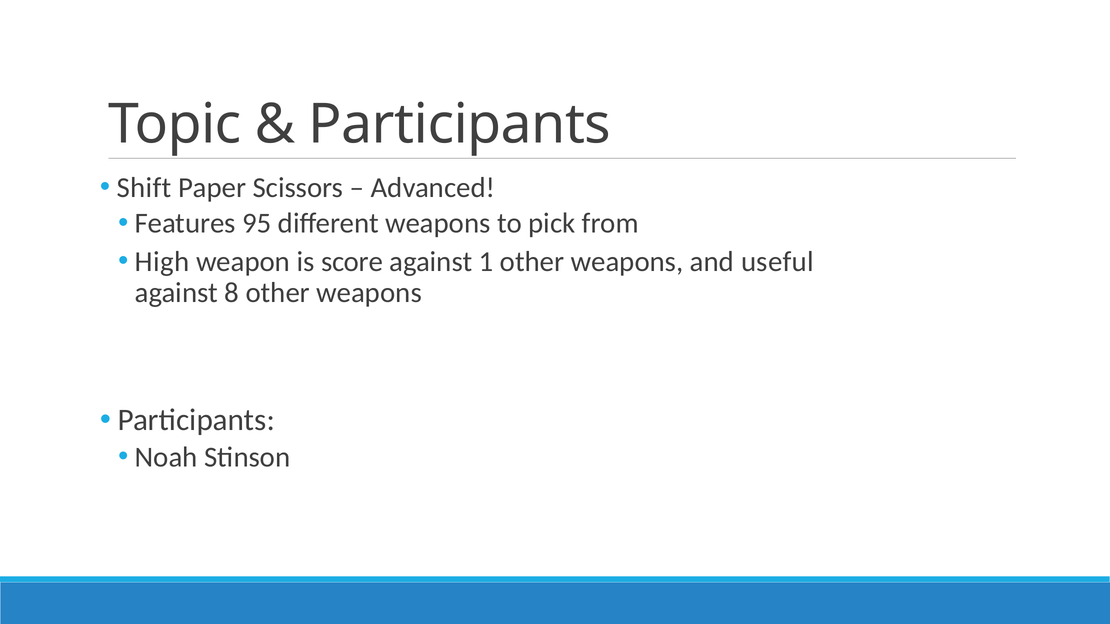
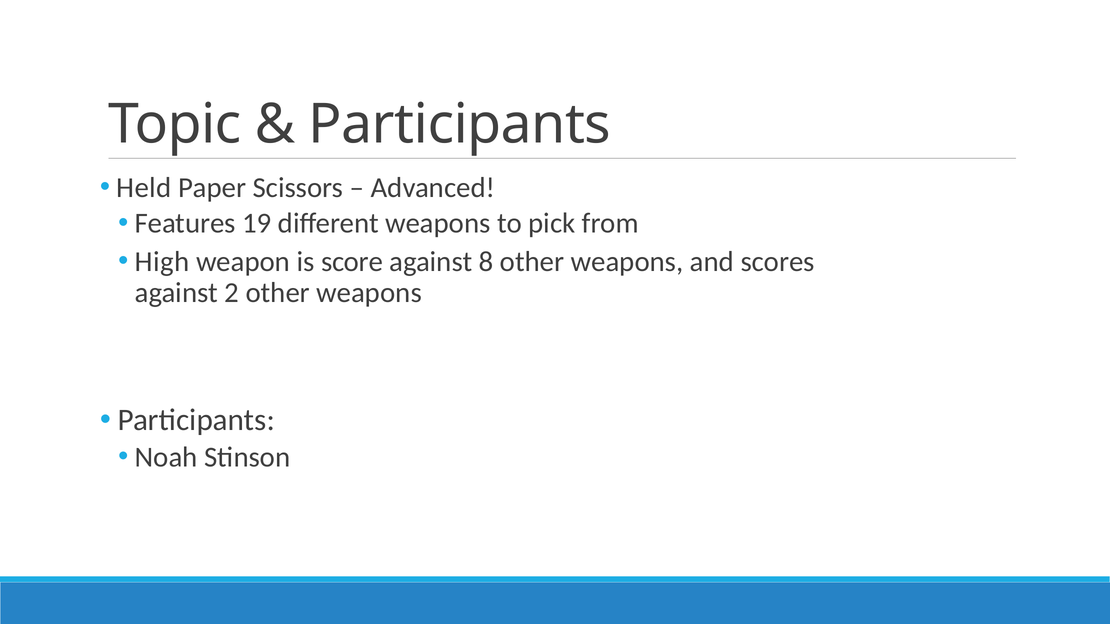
Shift: Shift -> Held
95: 95 -> 19
1: 1 -> 8
useful: useful -> scores
8: 8 -> 2
